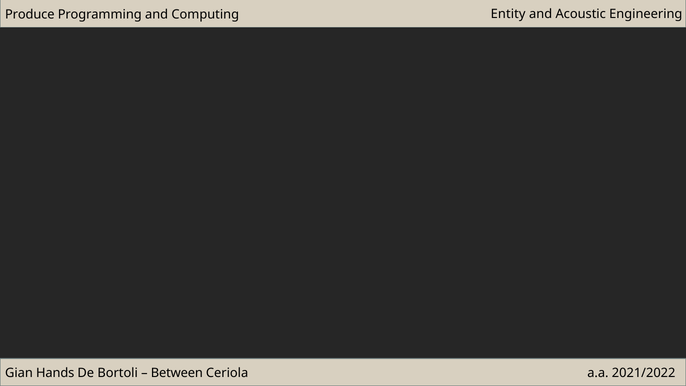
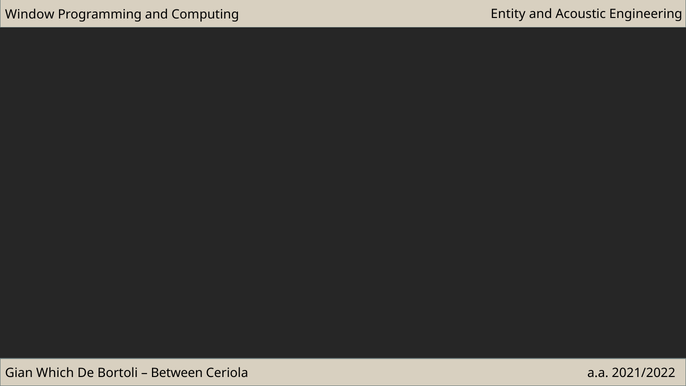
Produce: Produce -> Window
Hands: Hands -> Which
